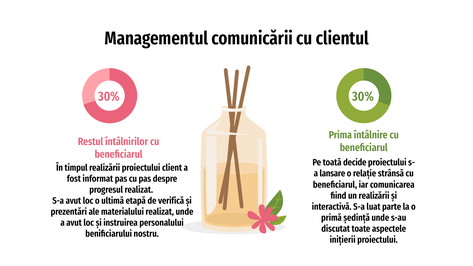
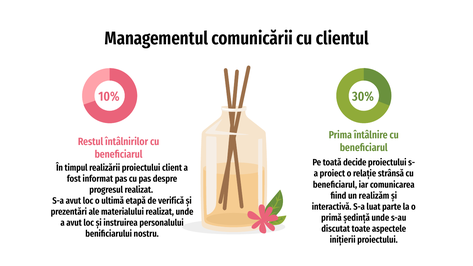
30% at (109, 97): 30% -> 10%
lansare: lansare -> proiect
un realizării: realizării -> realizăm
